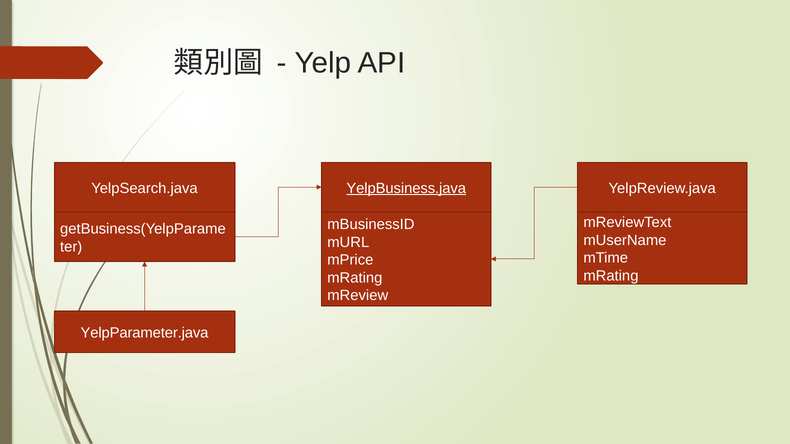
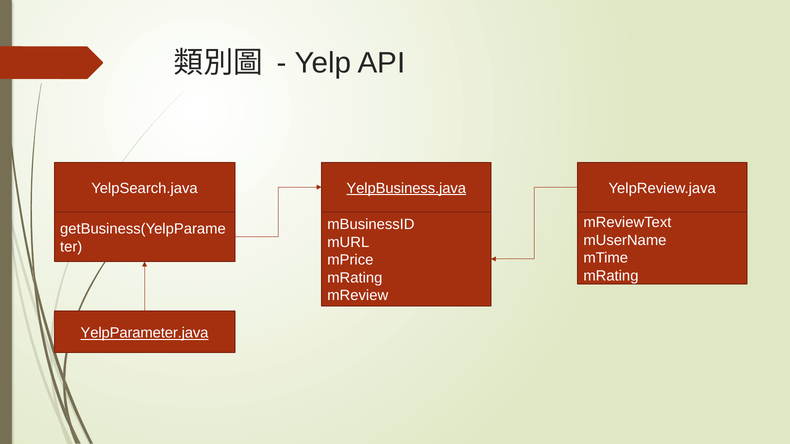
YelpParameter.java underline: none -> present
